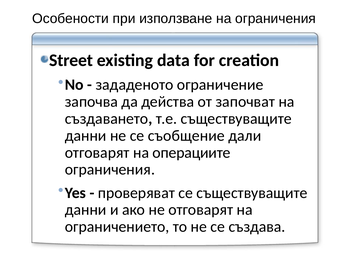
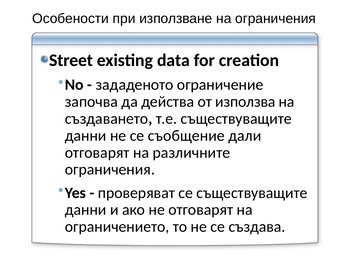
започват: започват -> използва
операциите: операциите -> различните
